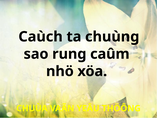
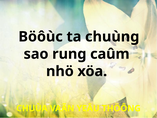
Caùch: Caùch -> Böôùc
